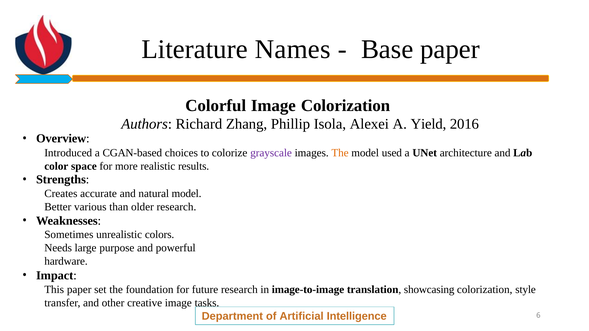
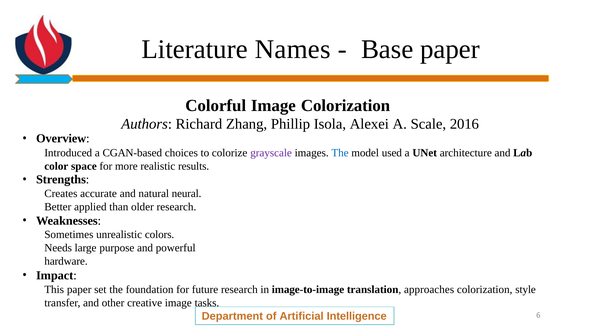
Yield: Yield -> Scale
The at (340, 153) colour: orange -> blue
natural model: model -> neural
various: various -> applied
showcasing: showcasing -> approaches
